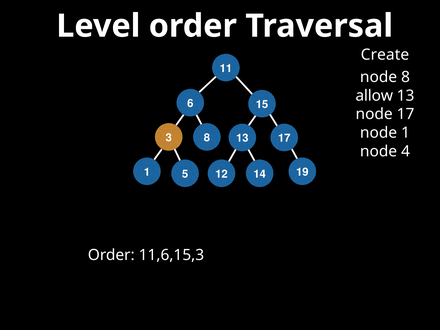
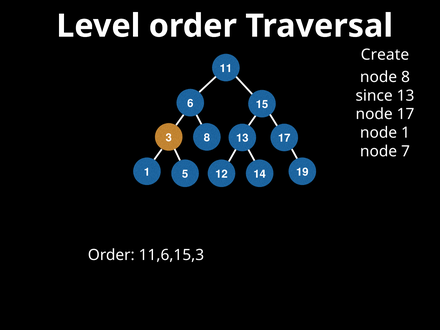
allow: allow -> since
4: 4 -> 7
